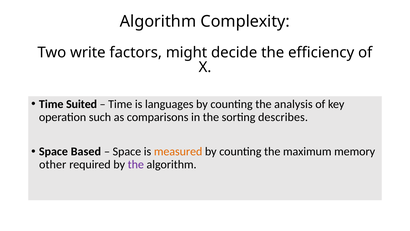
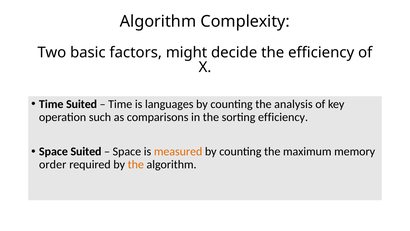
write: write -> basic
sorting describes: describes -> efficiency
Space Based: Based -> Suited
other: other -> order
the at (136, 164) colour: purple -> orange
